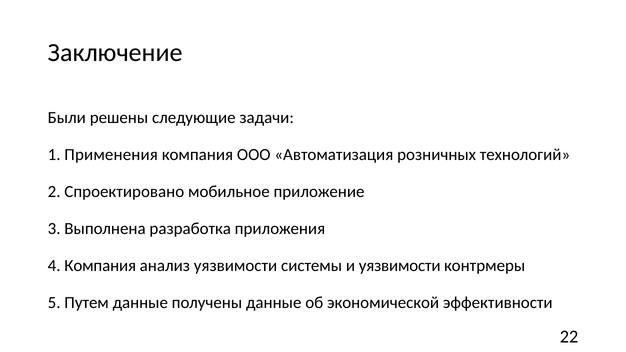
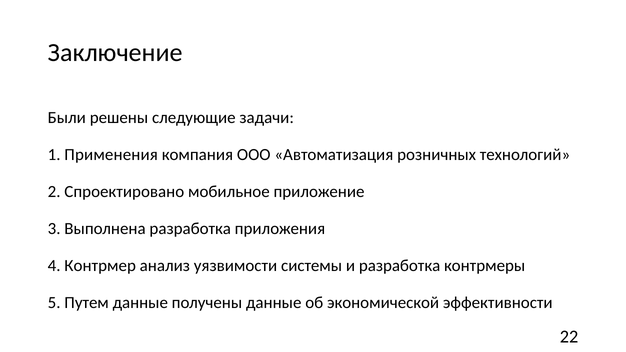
4 Компания: Компания -> Контрмер
и уязвимости: уязвимости -> разработка
